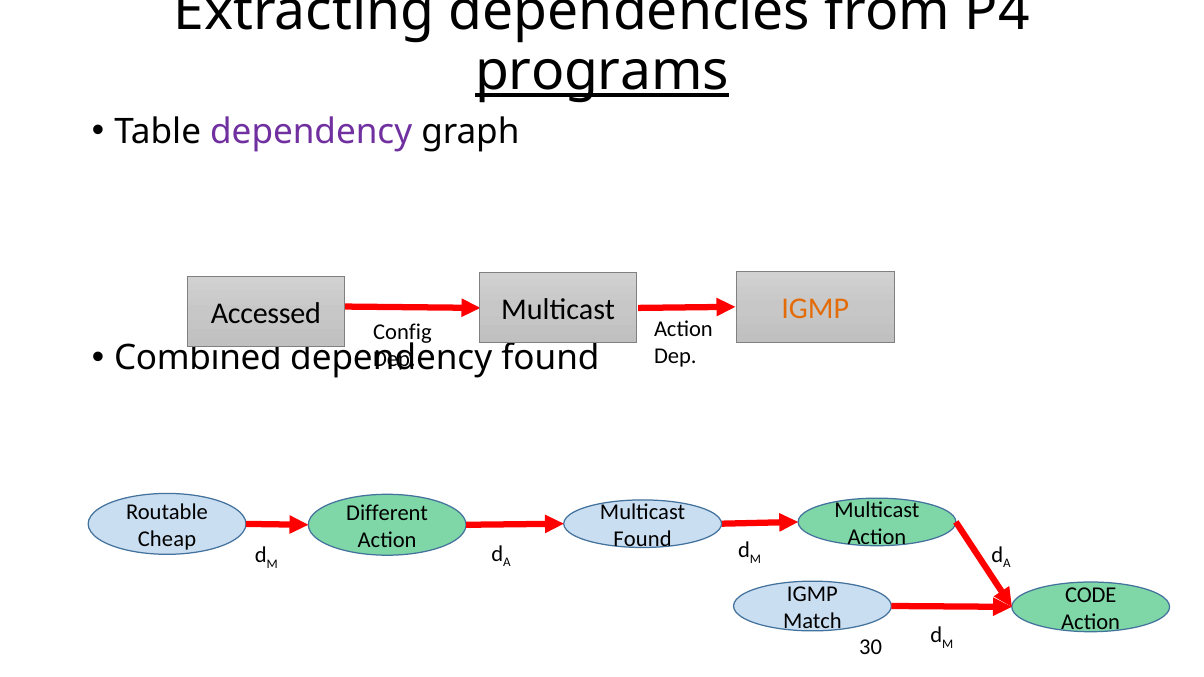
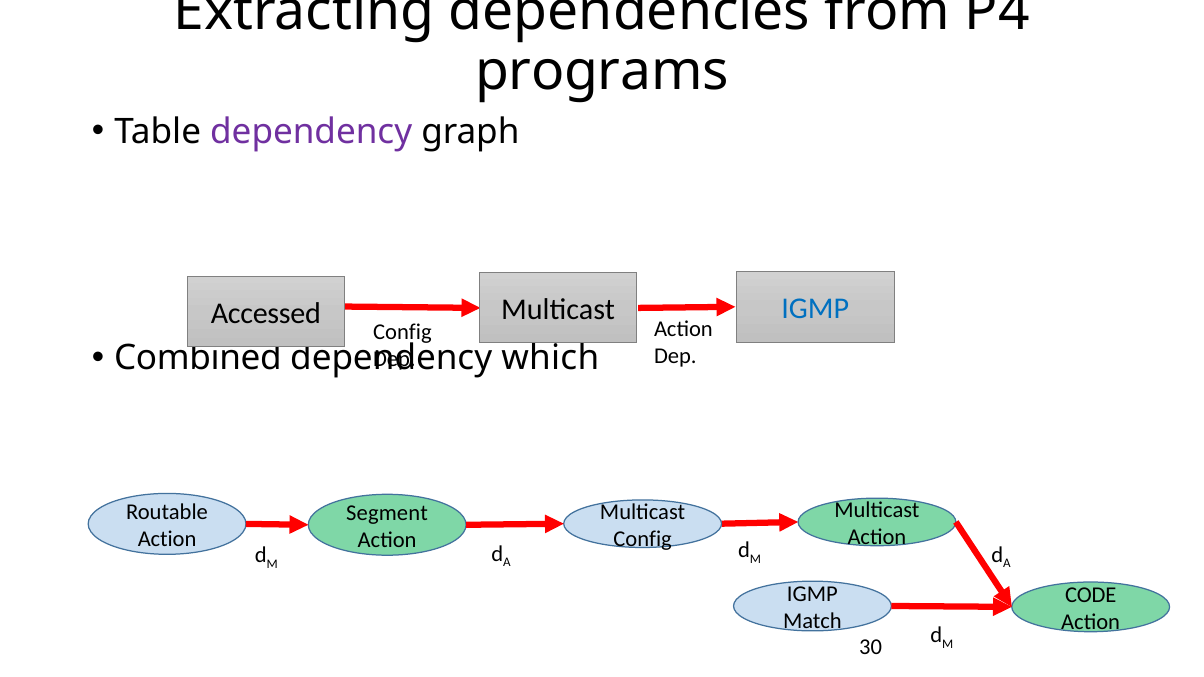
programs underline: present -> none
IGMP at (815, 309) colour: orange -> blue
found at (550, 358): found -> which
Different: Different -> Segment
Found at (643, 539): Found -> Config
Cheap at (167, 539): Cheap -> Action
